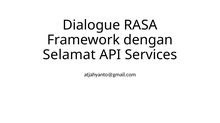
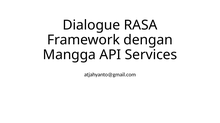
Selamat: Selamat -> Mangga
